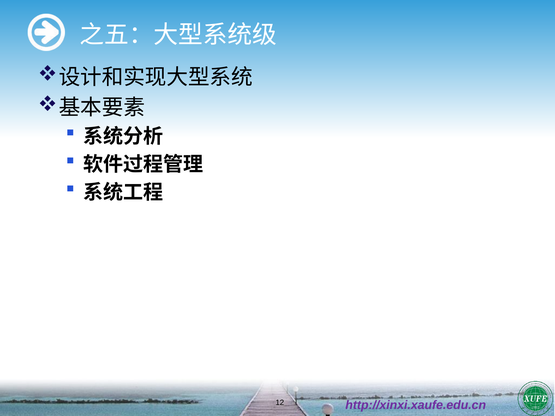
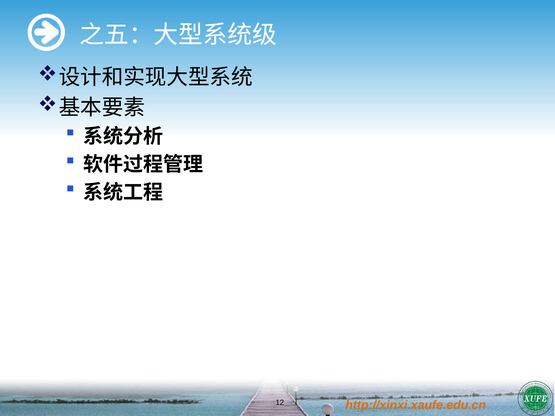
http://xinxi.xaufe.edu.cn colour: purple -> orange
